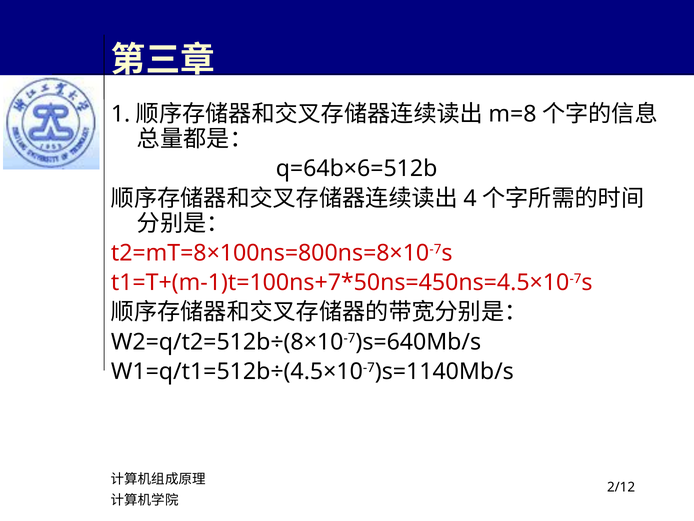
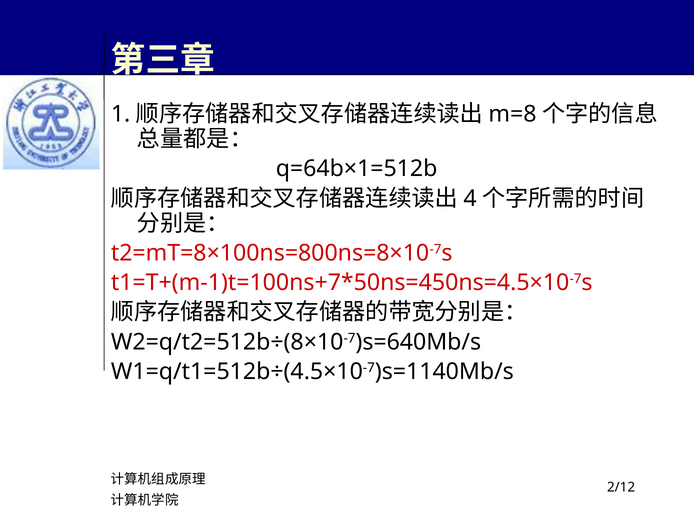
q=64b×6=512b: q=64b×6=512b -> q=64b×1=512b
